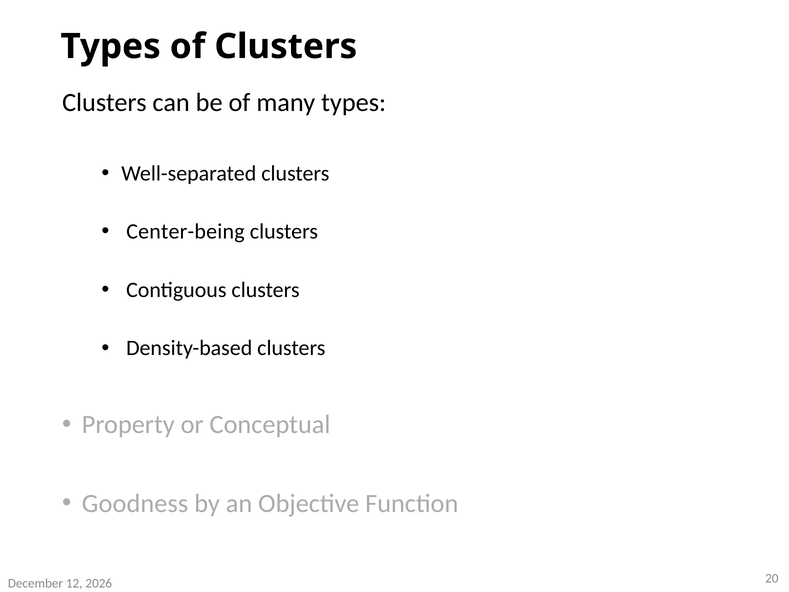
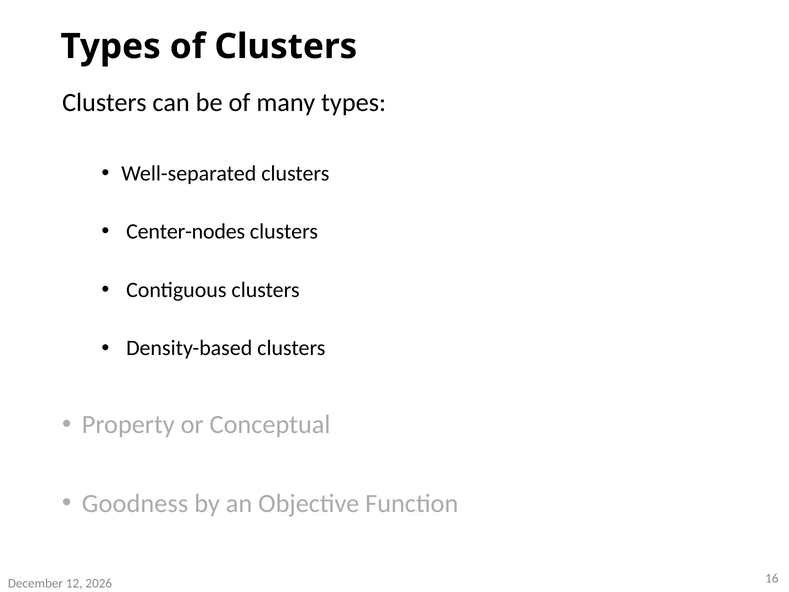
Center-being: Center-being -> Center-nodes
20: 20 -> 16
